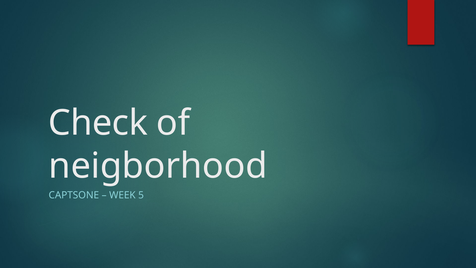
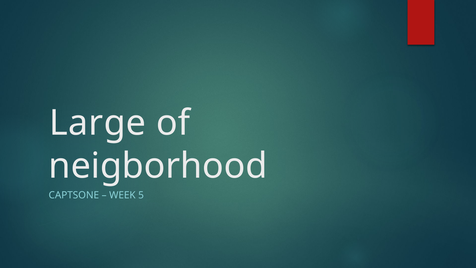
Check: Check -> Large
